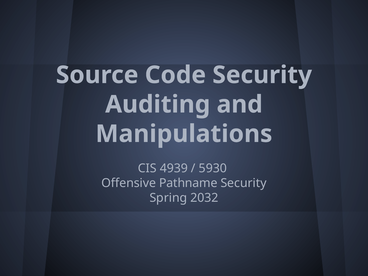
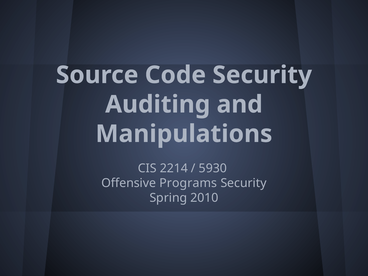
4939: 4939 -> 2214
Pathname: Pathname -> Programs
2032: 2032 -> 2010
